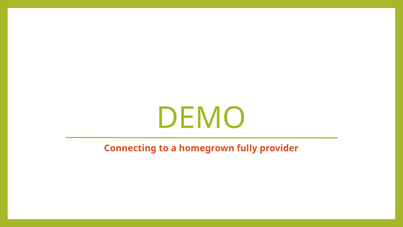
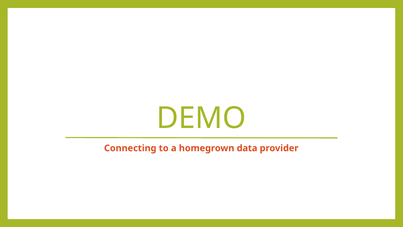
fully: fully -> data
